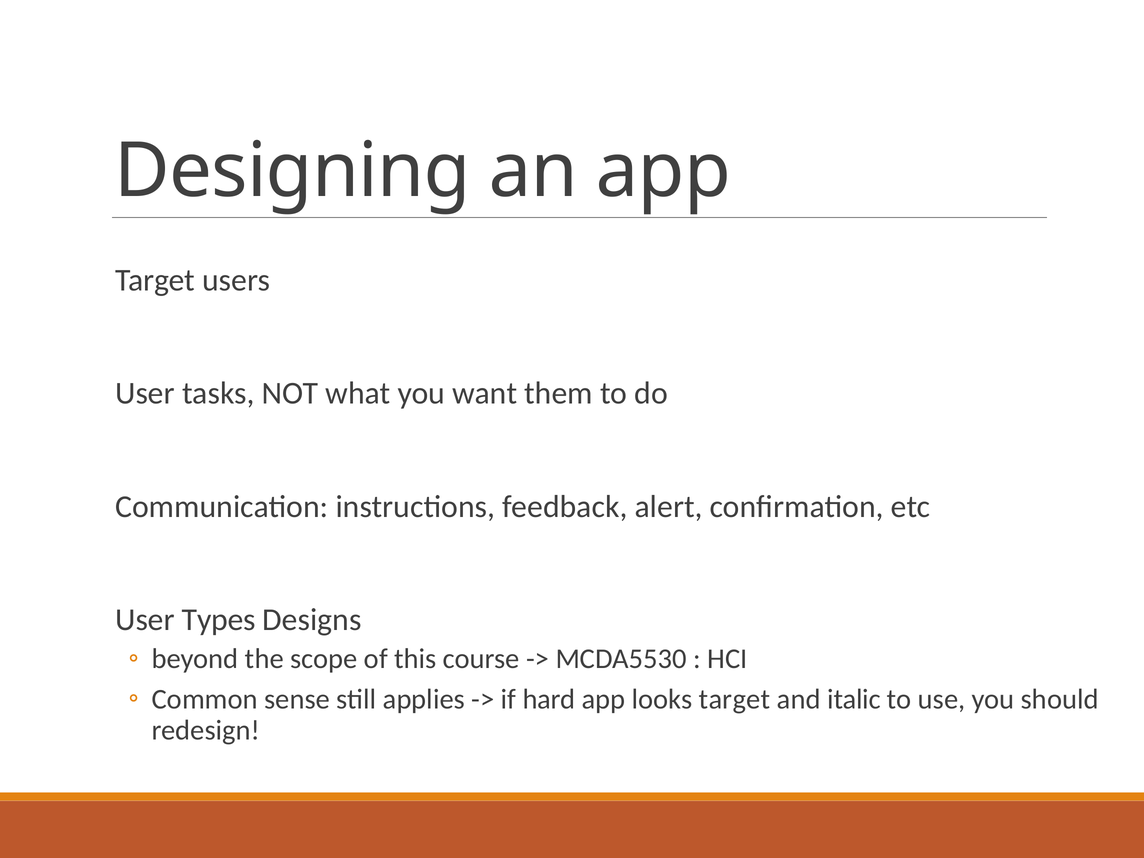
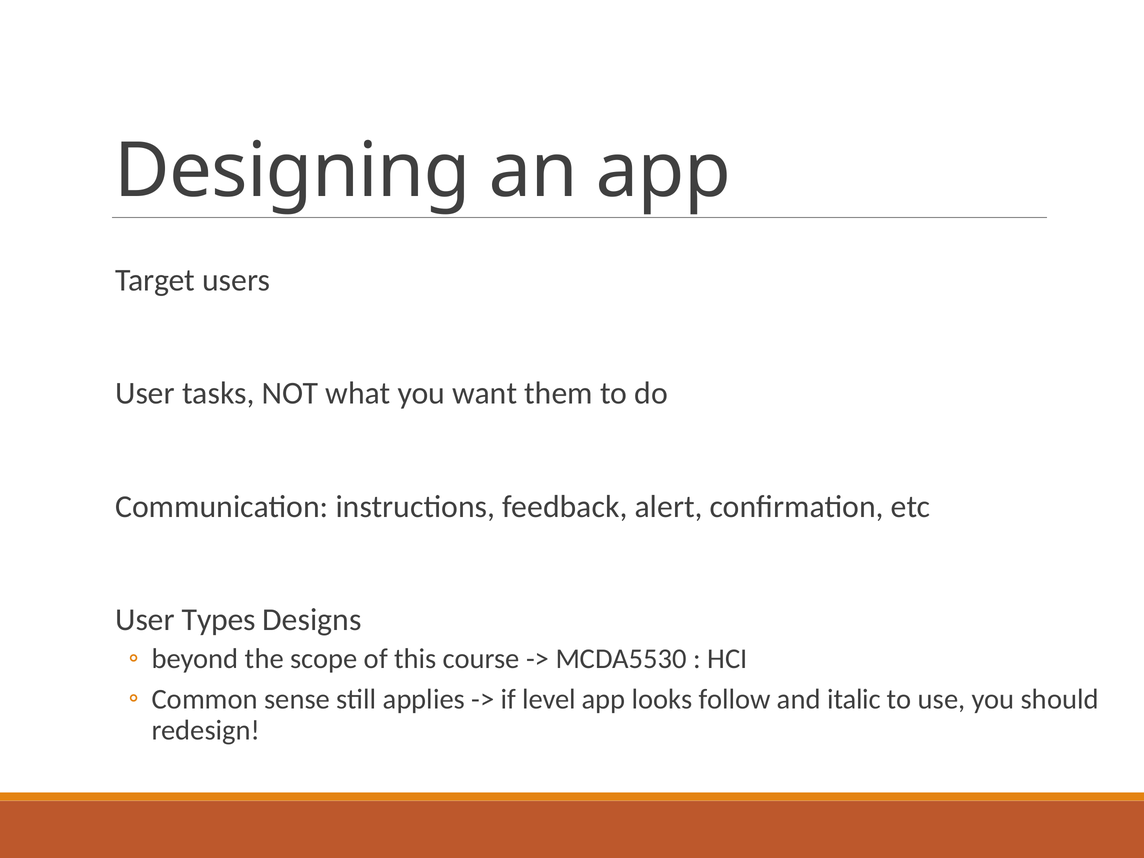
hard: hard -> level
looks target: target -> follow
